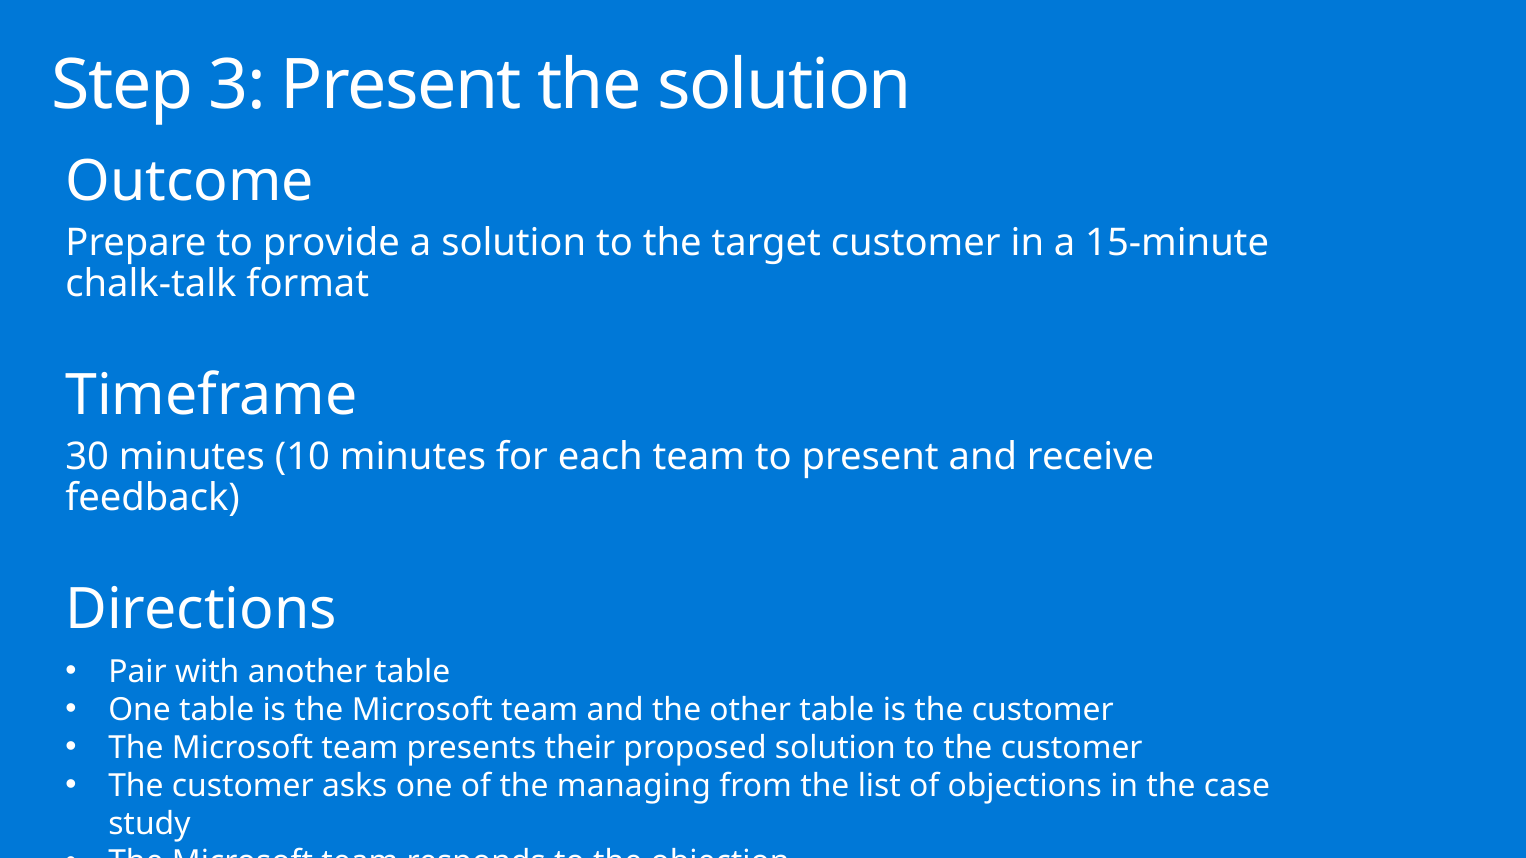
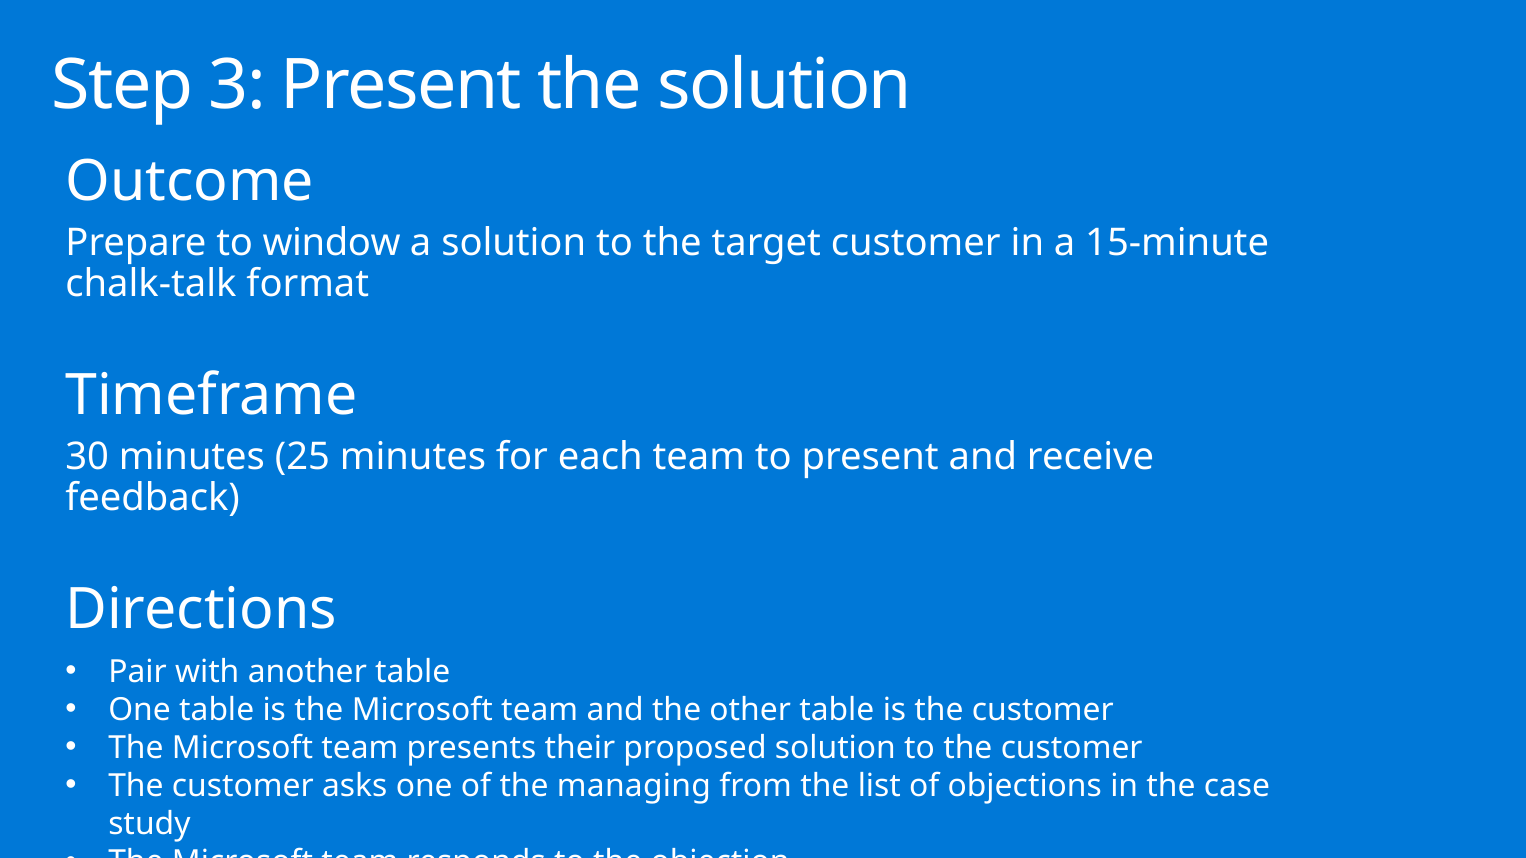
provide: provide -> window
10: 10 -> 25
